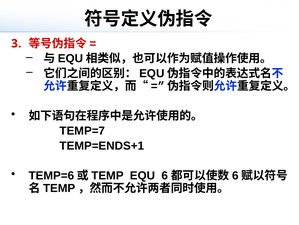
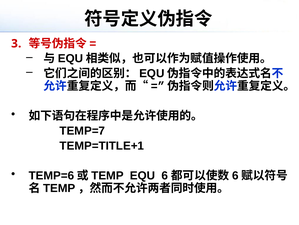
TEMP=ENDS+1: TEMP=ENDS+1 -> TEMP=TITLE+1
